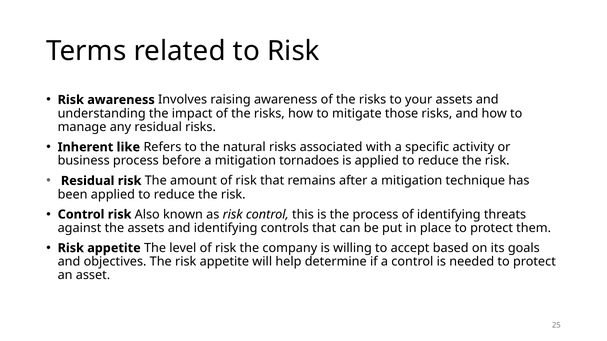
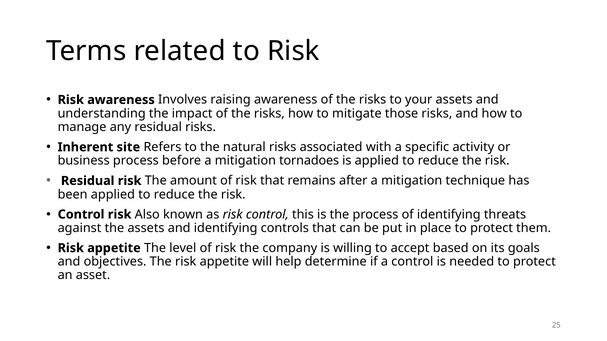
like: like -> site
